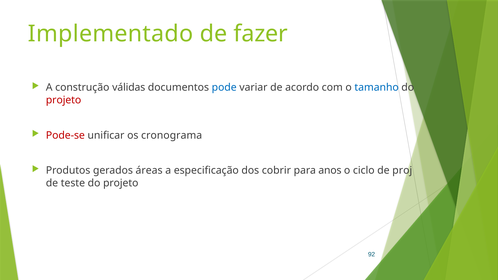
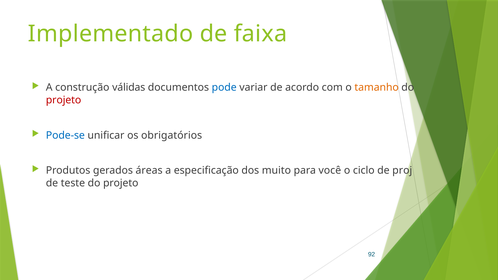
fazer: fazer -> faixa
tamanho colour: blue -> orange
Pode-se colour: red -> blue
cronograma: cronograma -> obrigatórios
cobrir: cobrir -> muito
anos: anos -> você
